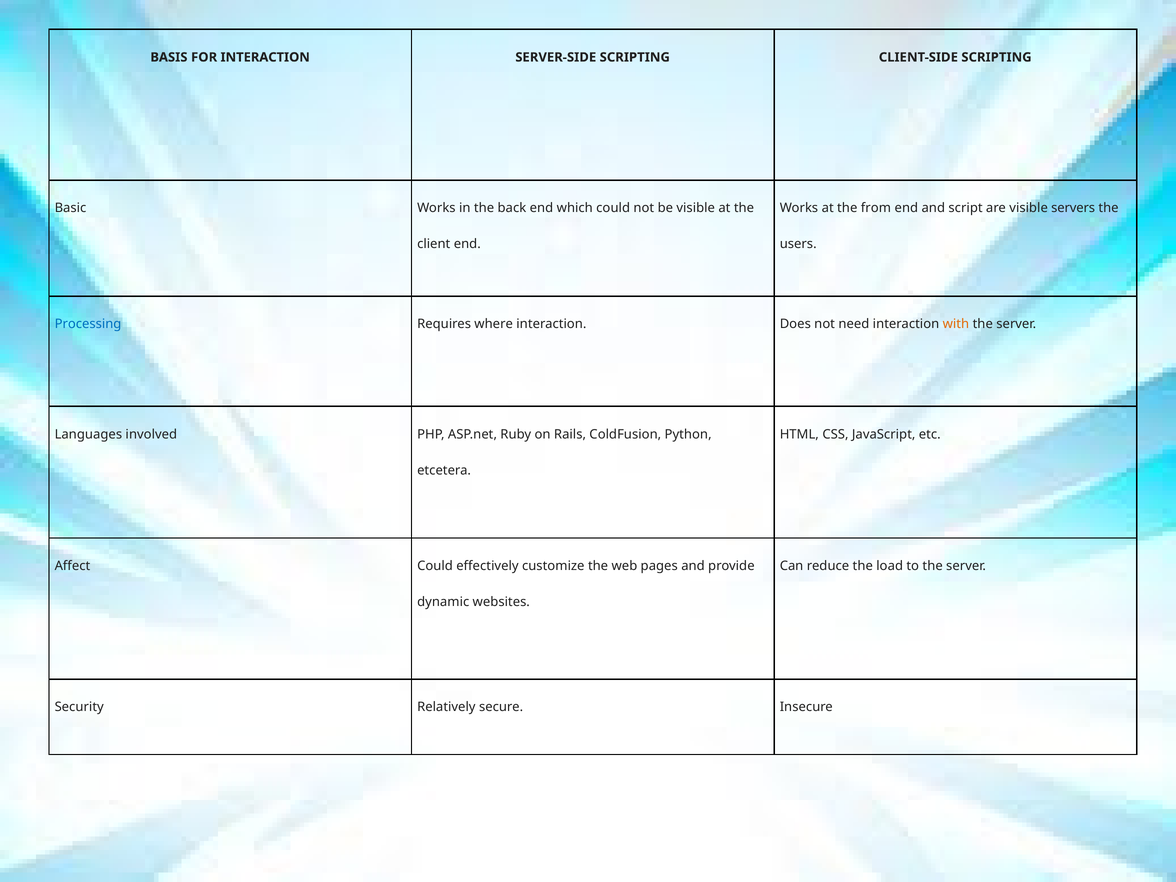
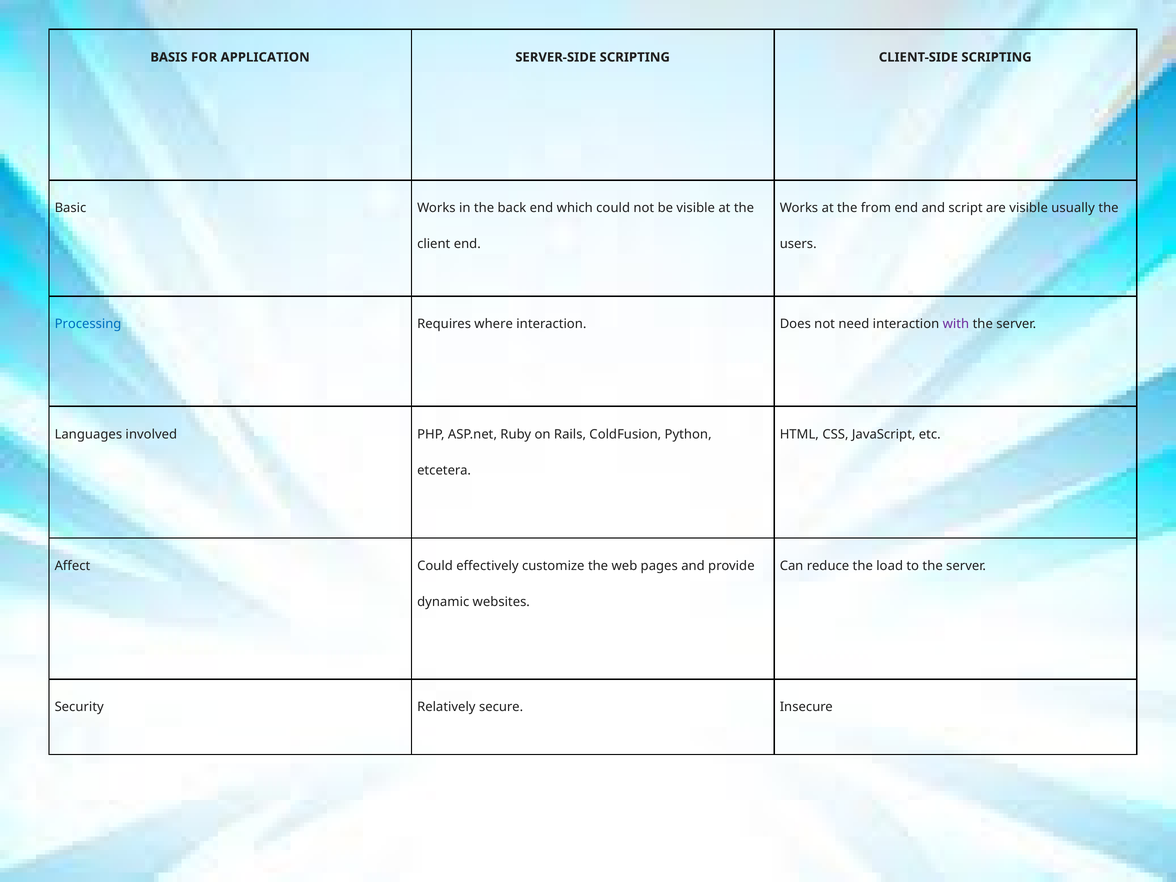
FOR INTERACTION: INTERACTION -> APPLICATION
servers: servers -> usually
with colour: orange -> purple
